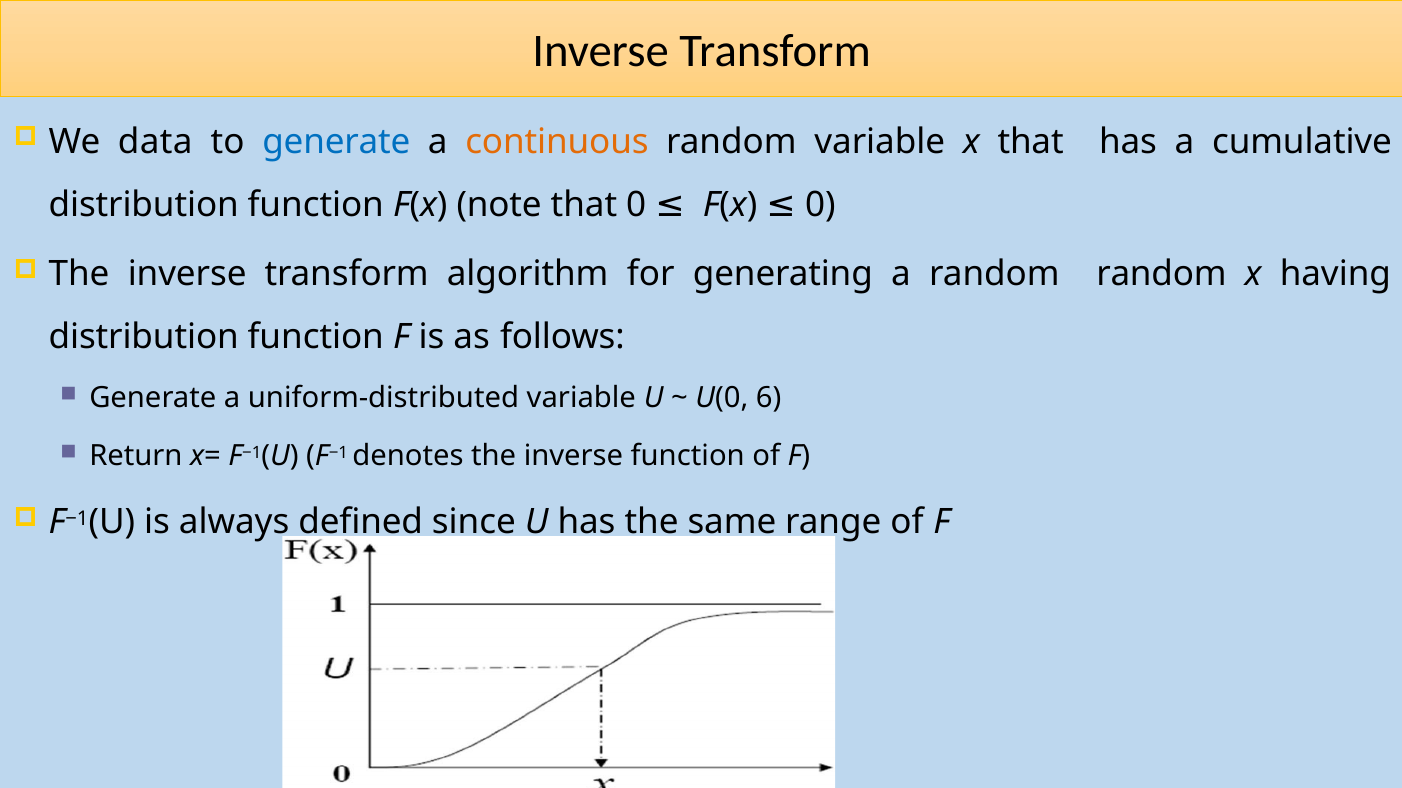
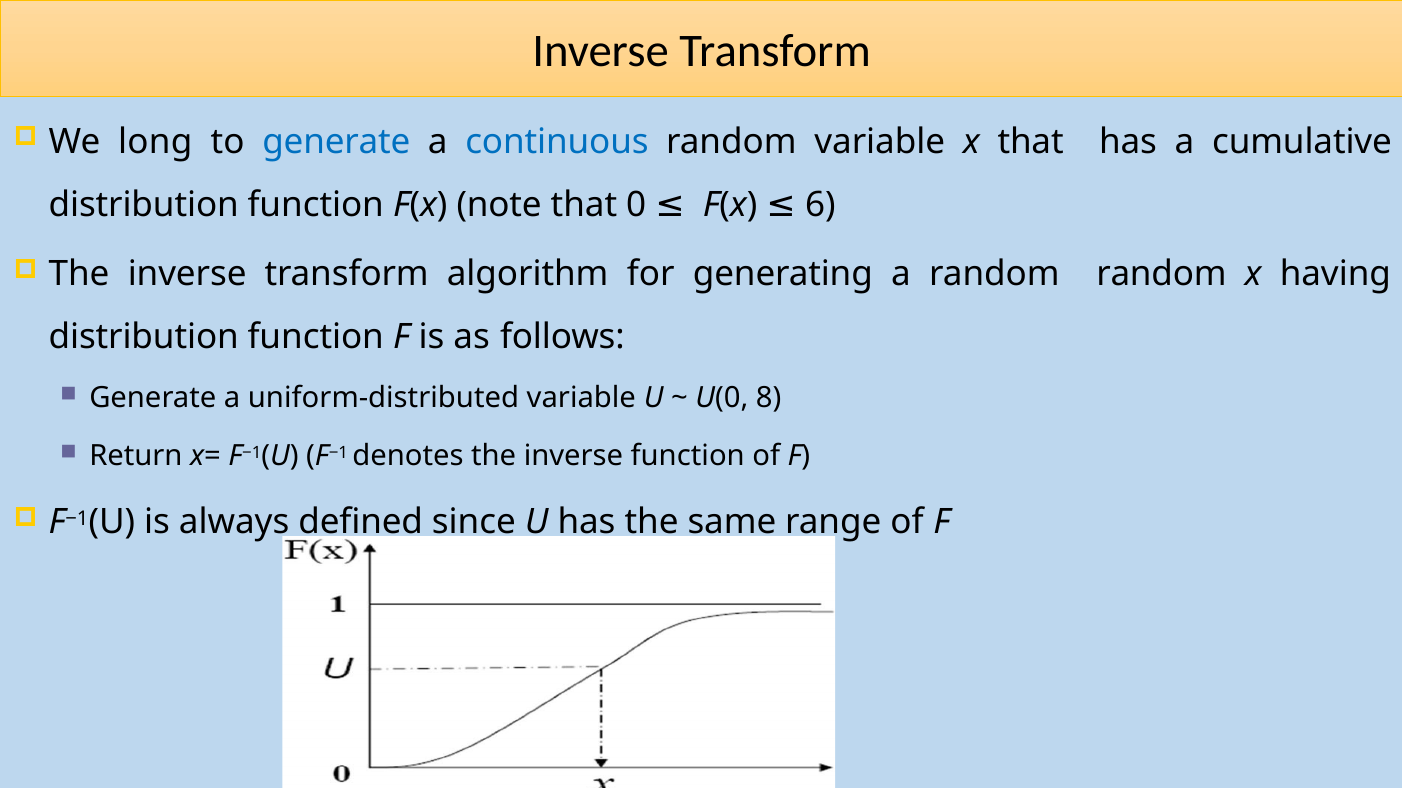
data: data -> long
continuous colour: orange -> blue
0 at (820, 205): 0 -> 6
6: 6 -> 8
